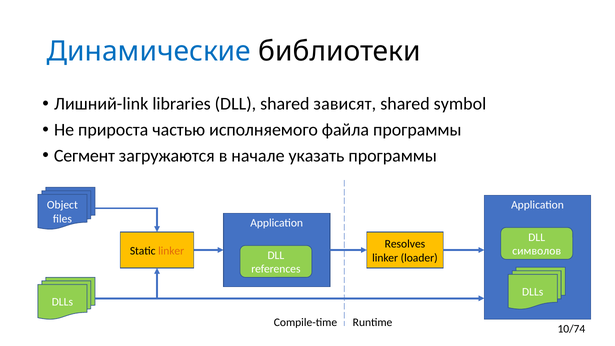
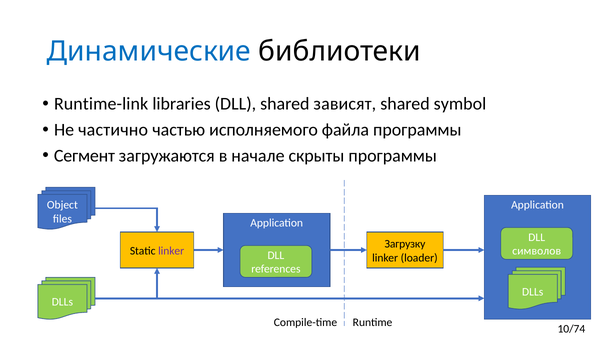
Лишний-link: Лишний-link -> Runtime-link
прироста: прироста -> частично
указать: указать -> скрыты
Resolves: Resolves -> Загрузку
linker at (171, 251) colour: orange -> purple
